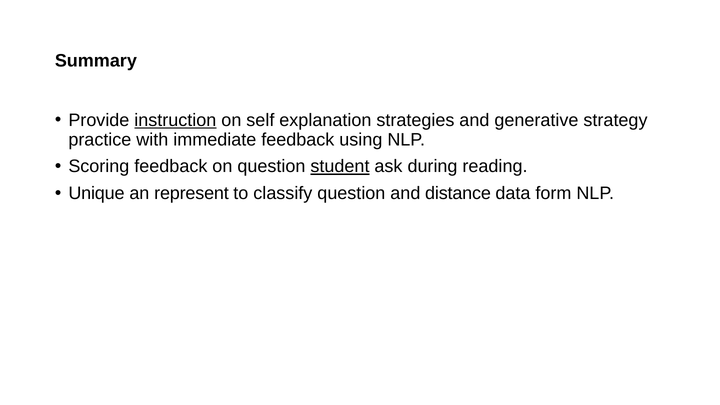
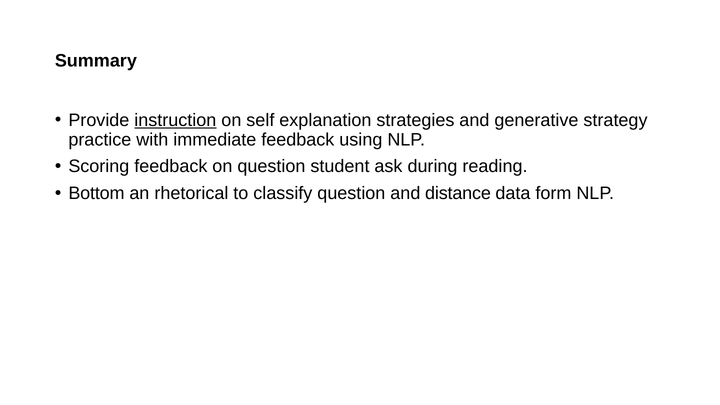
student underline: present -> none
Unique: Unique -> Bottom
represent: represent -> rhetorical
